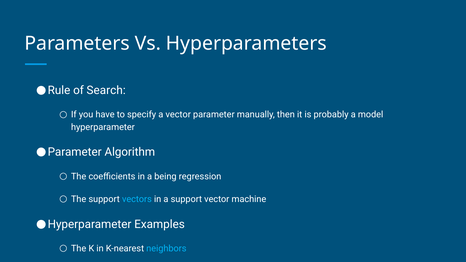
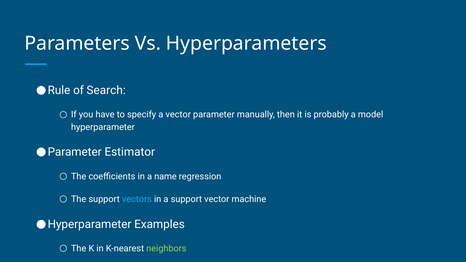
Algorithm: Algorithm -> Estimator
being: being -> name
neighbors colour: light blue -> light green
